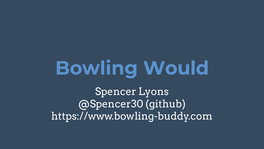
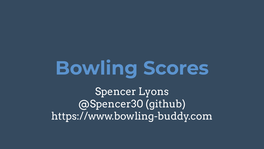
Would: Would -> Scores
